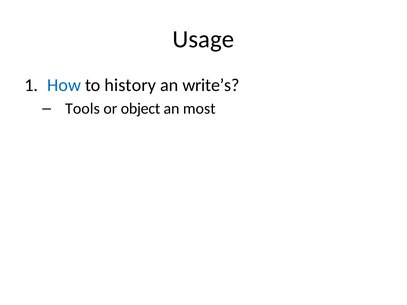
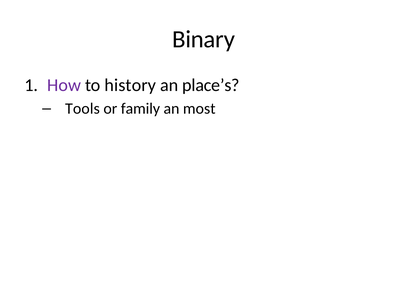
Usage: Usage -> Binary
How colour: blue -> purple
write’s: write’s -> place’s
object: object -> family
